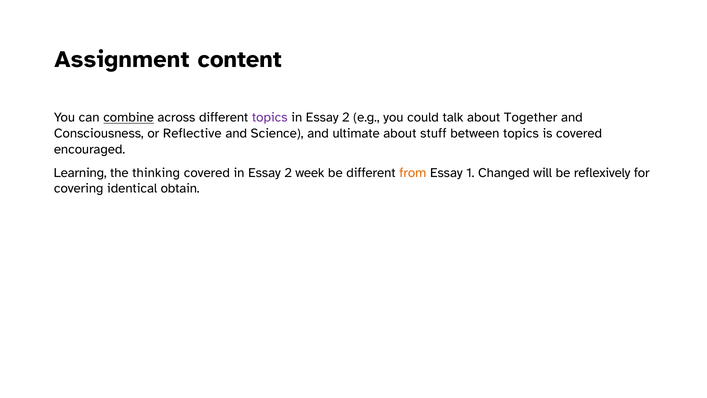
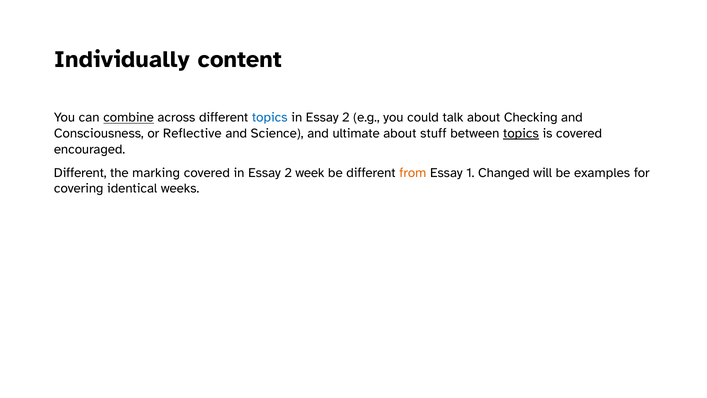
Assignment: Assignment -> Individually
topics at (270, 117) colour: purple -> blue
Together: Together -> Checking
topics at (521, 133) underline: none -> present
Learning at (80, 172): Learning -> Different
thinking: thinking -> marking
reflexively: reflexively -> examples
obtain: obtain -> weeks
